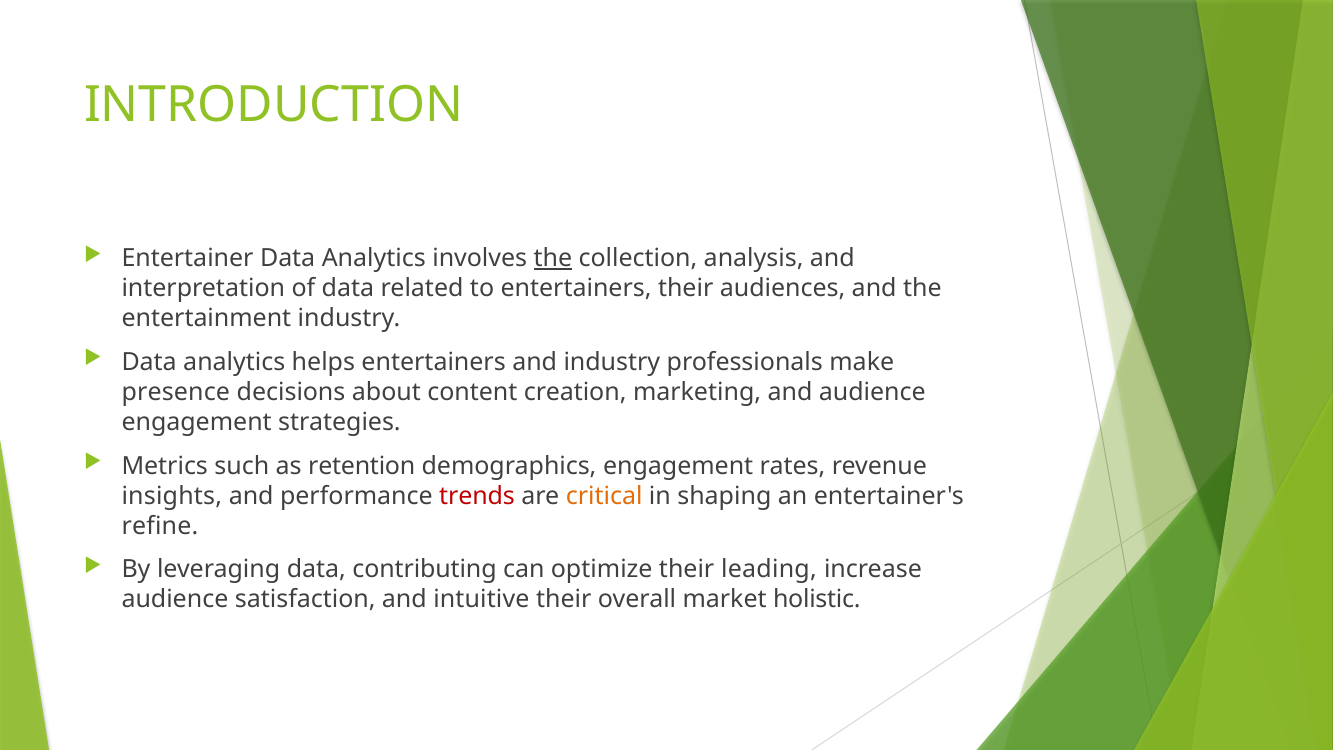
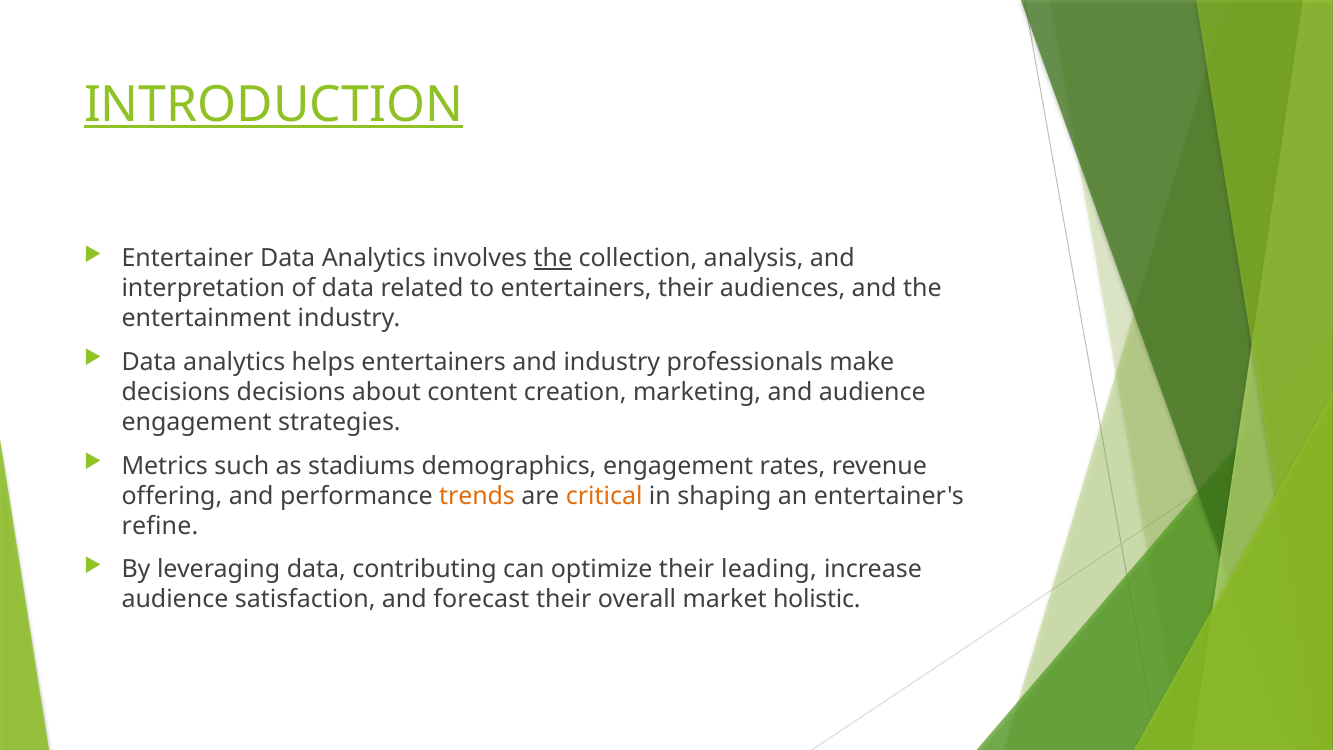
INTRODUCTION underline: none -> present
presence at (176, 392): presence -> decisions
retention: retention -> stadiums
insights: insights -> offering
trends colour: red -> orange
intuitive: intuitive -> forecast
